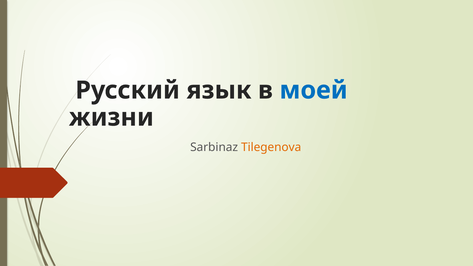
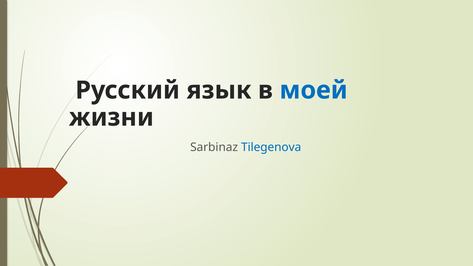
Tilegenova colour: orange -> blue
